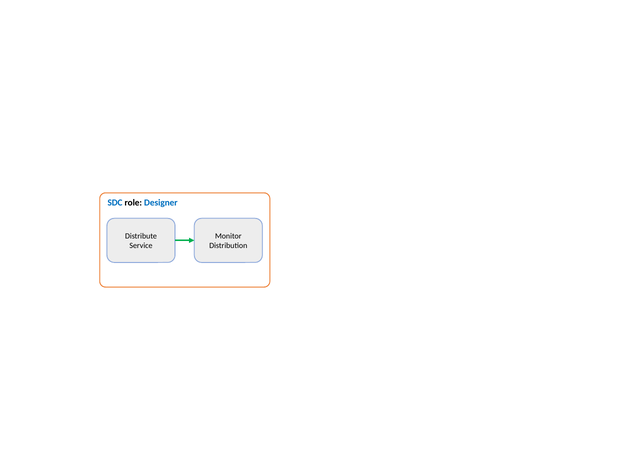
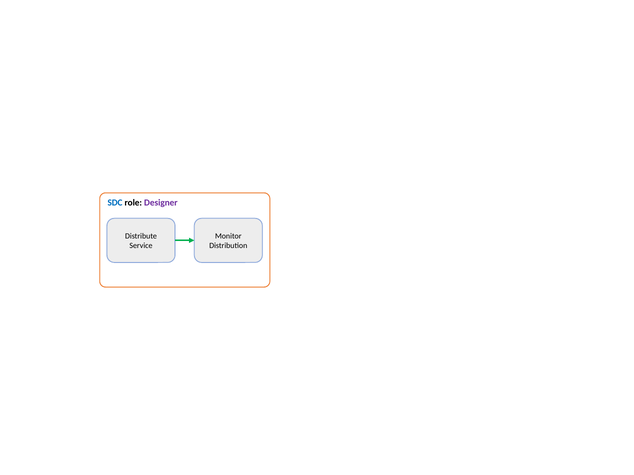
Designer colour: blue -> purple
